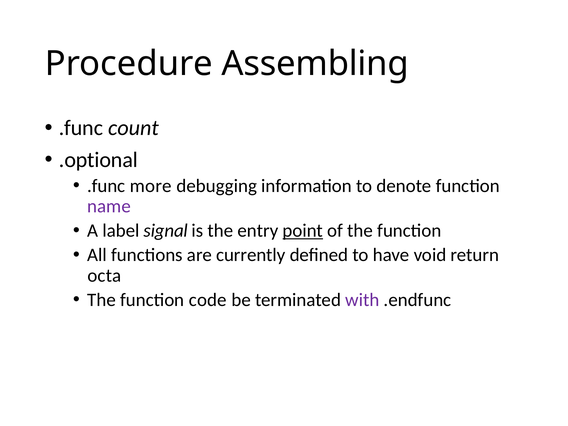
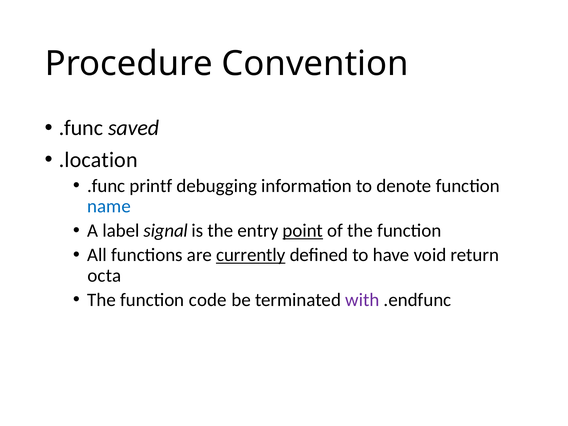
Assembling: Assembling -> Convention
count: count -> saved
.optional: .optional -> .location
more: more -> printf
name colour: purple -> blue
currently underline: none -> present
